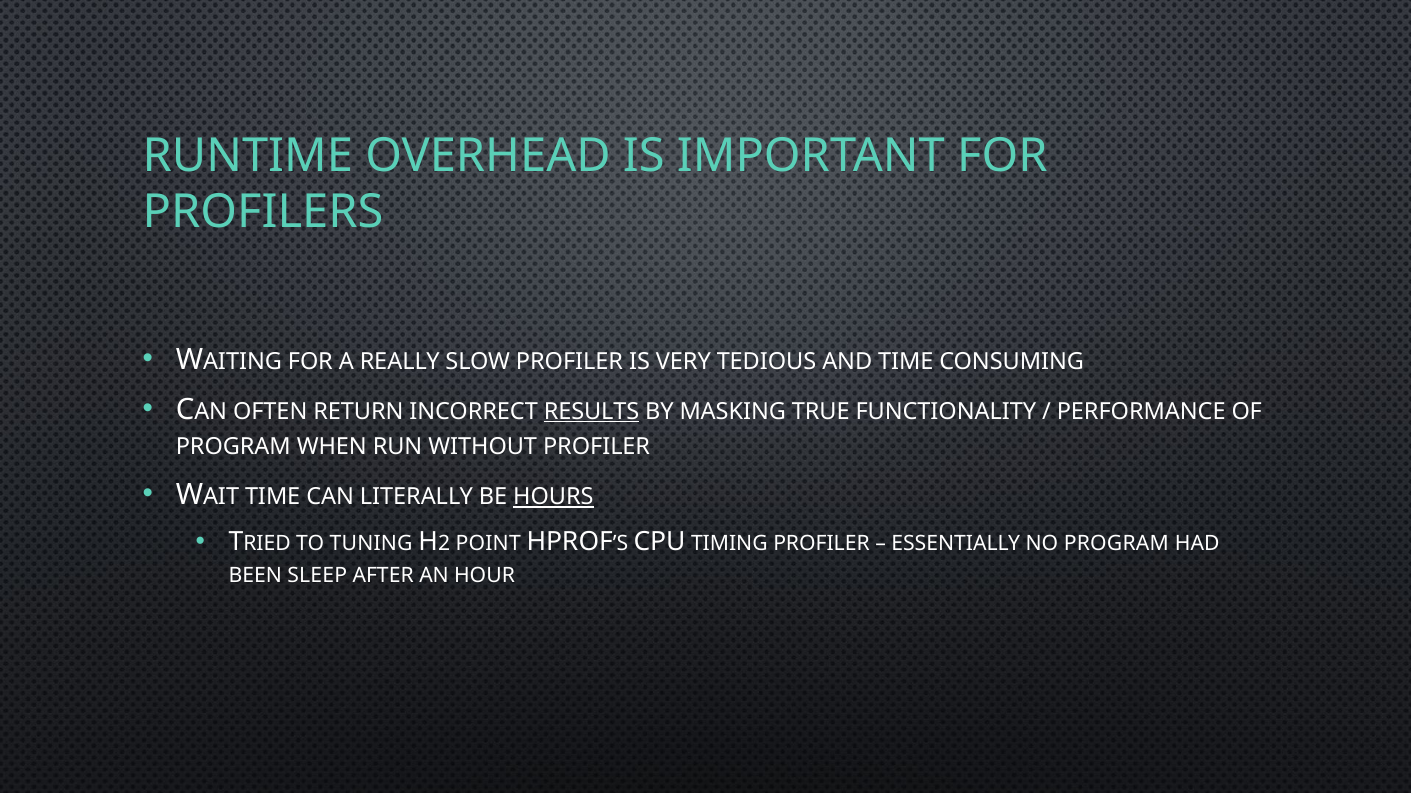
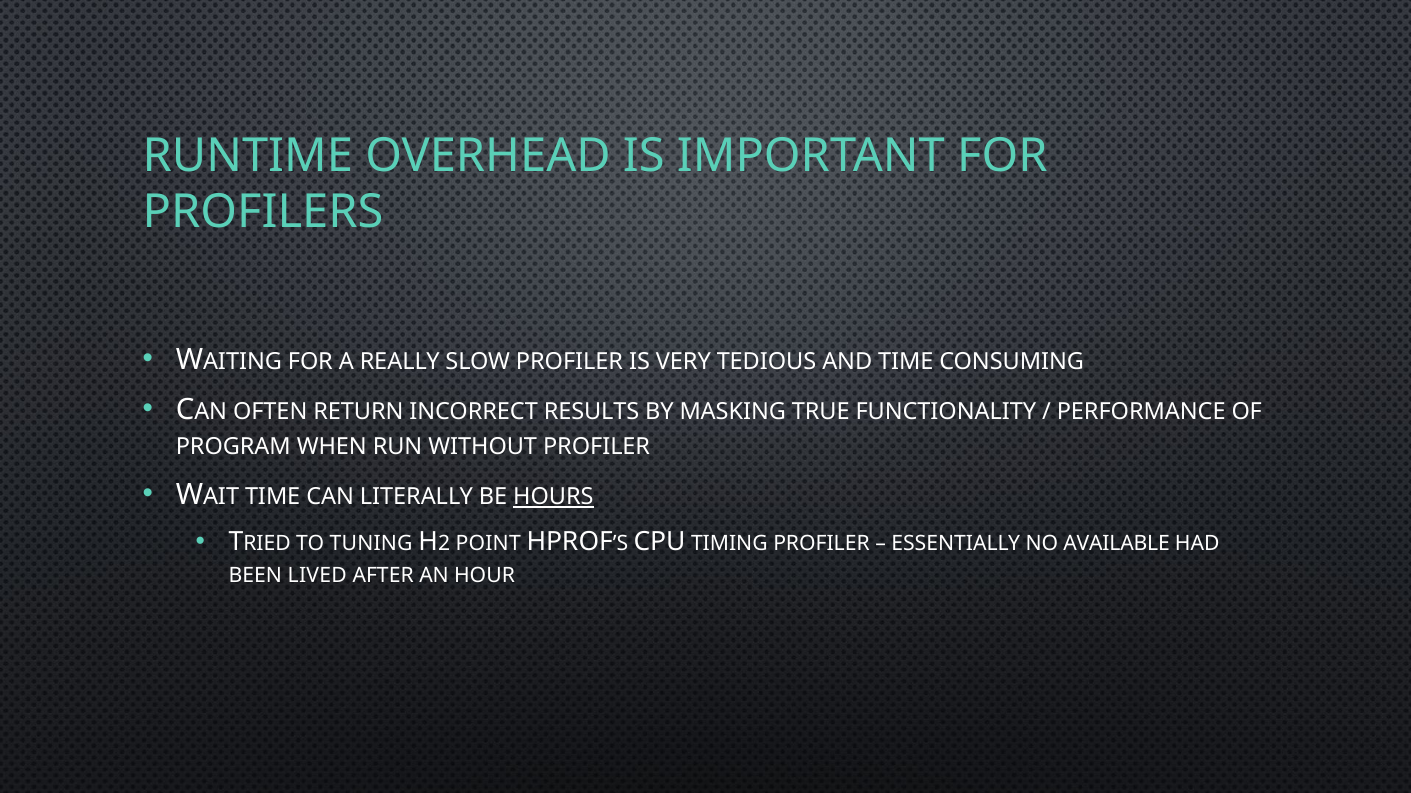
RESULTS underline: present -> none
NO PROGRAM: PROGRAM -> AVAILABLE
SLEEP: SLEEP -> LIVED
